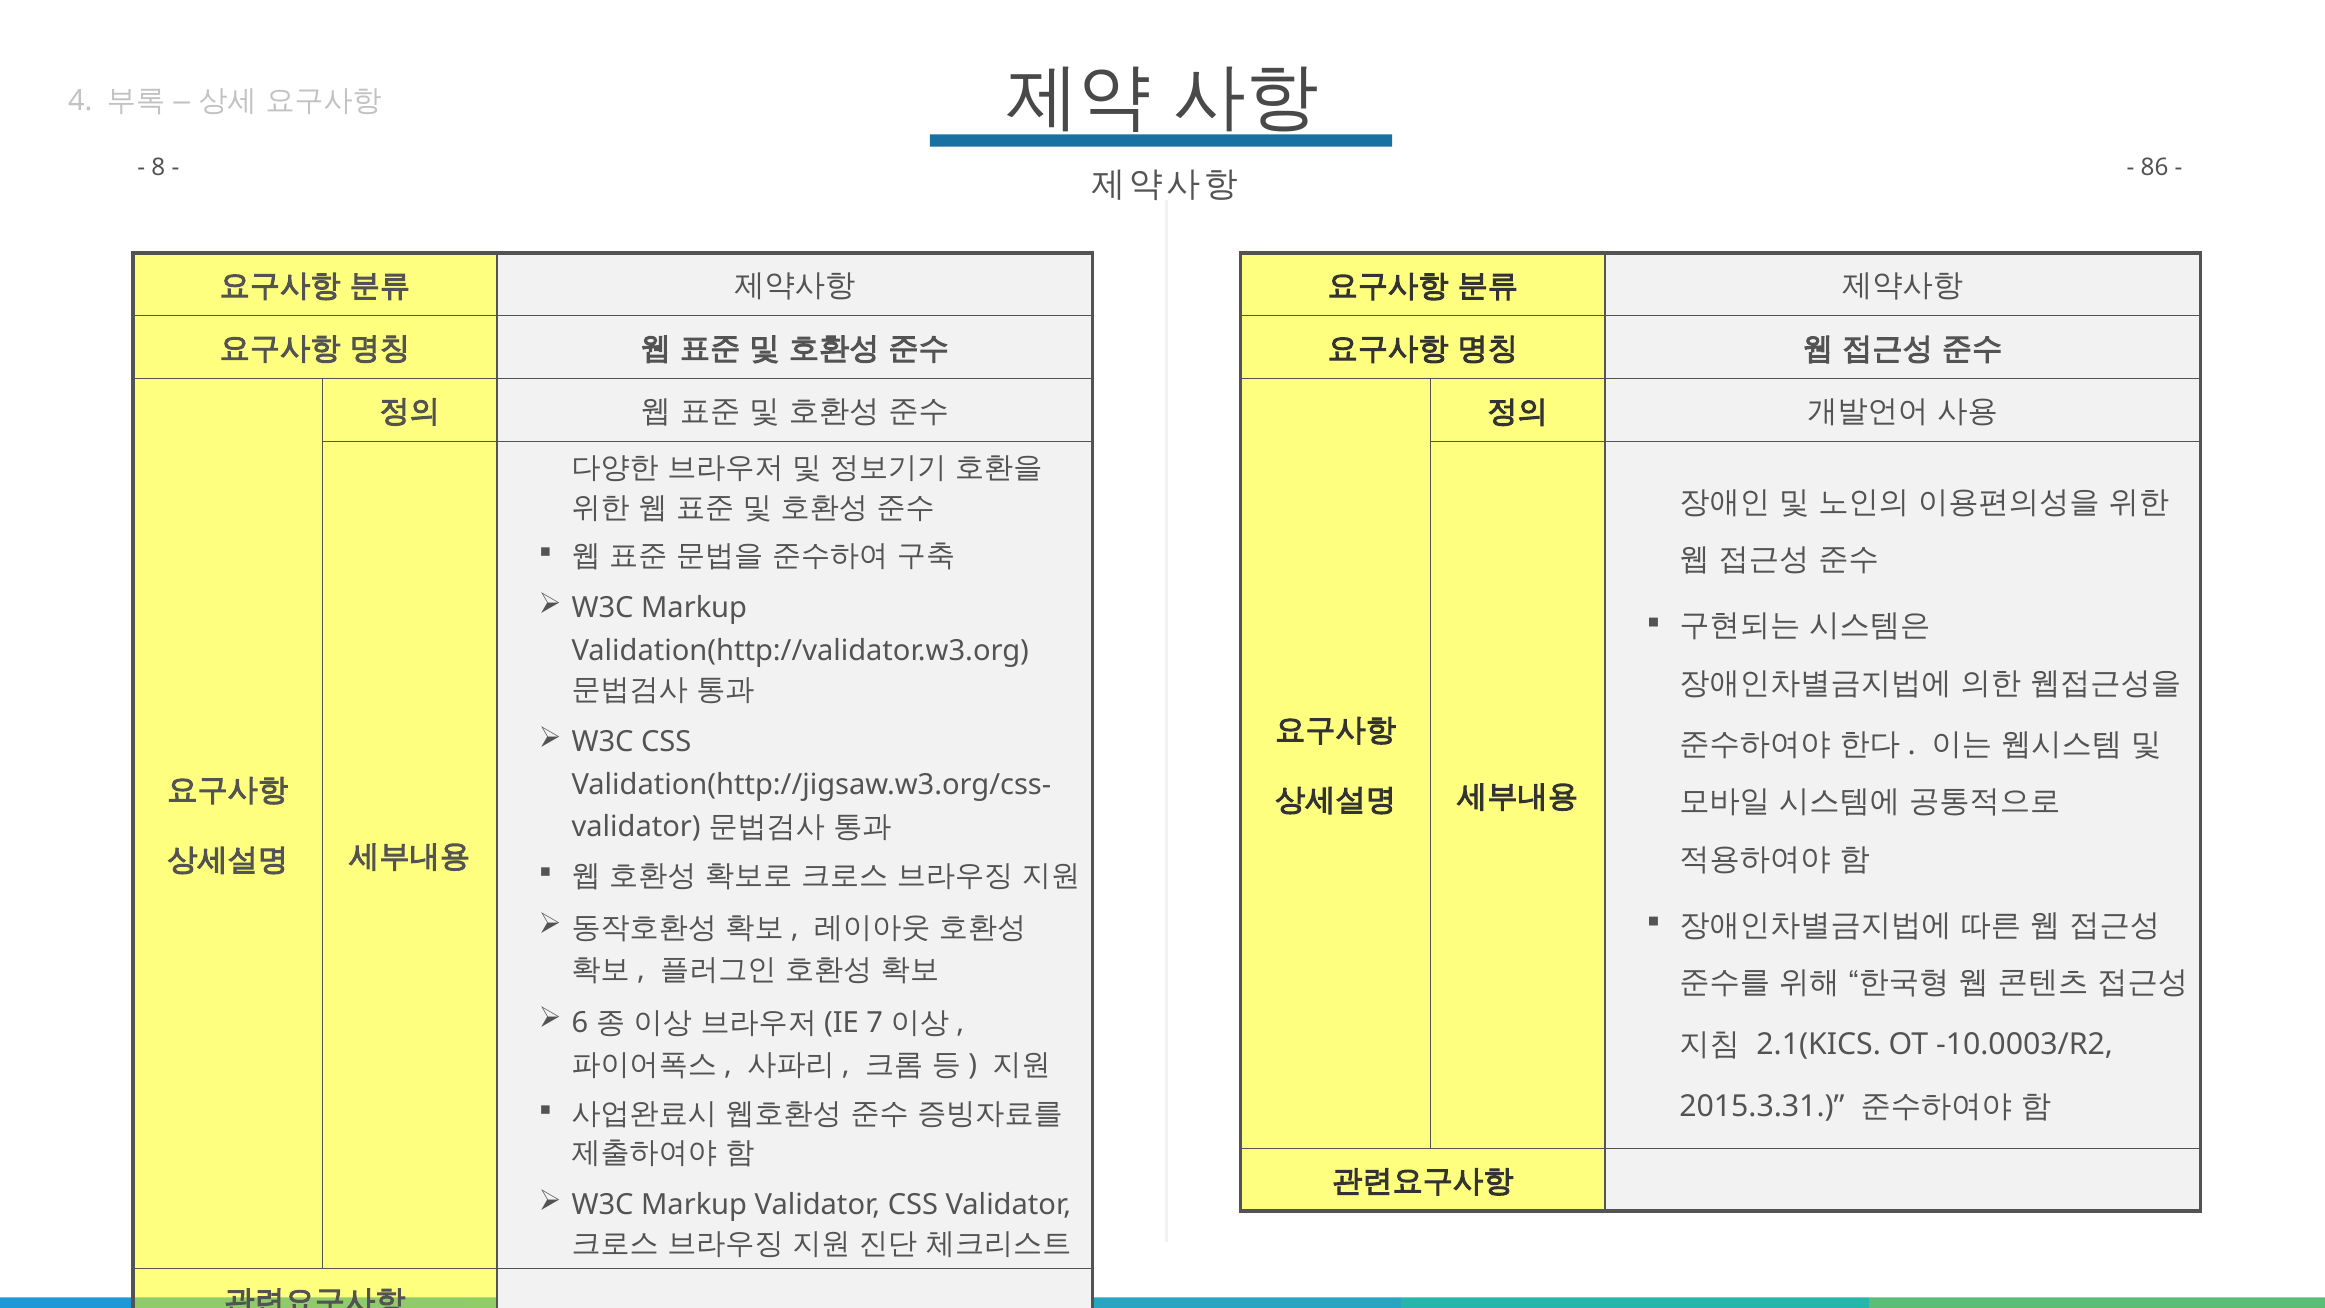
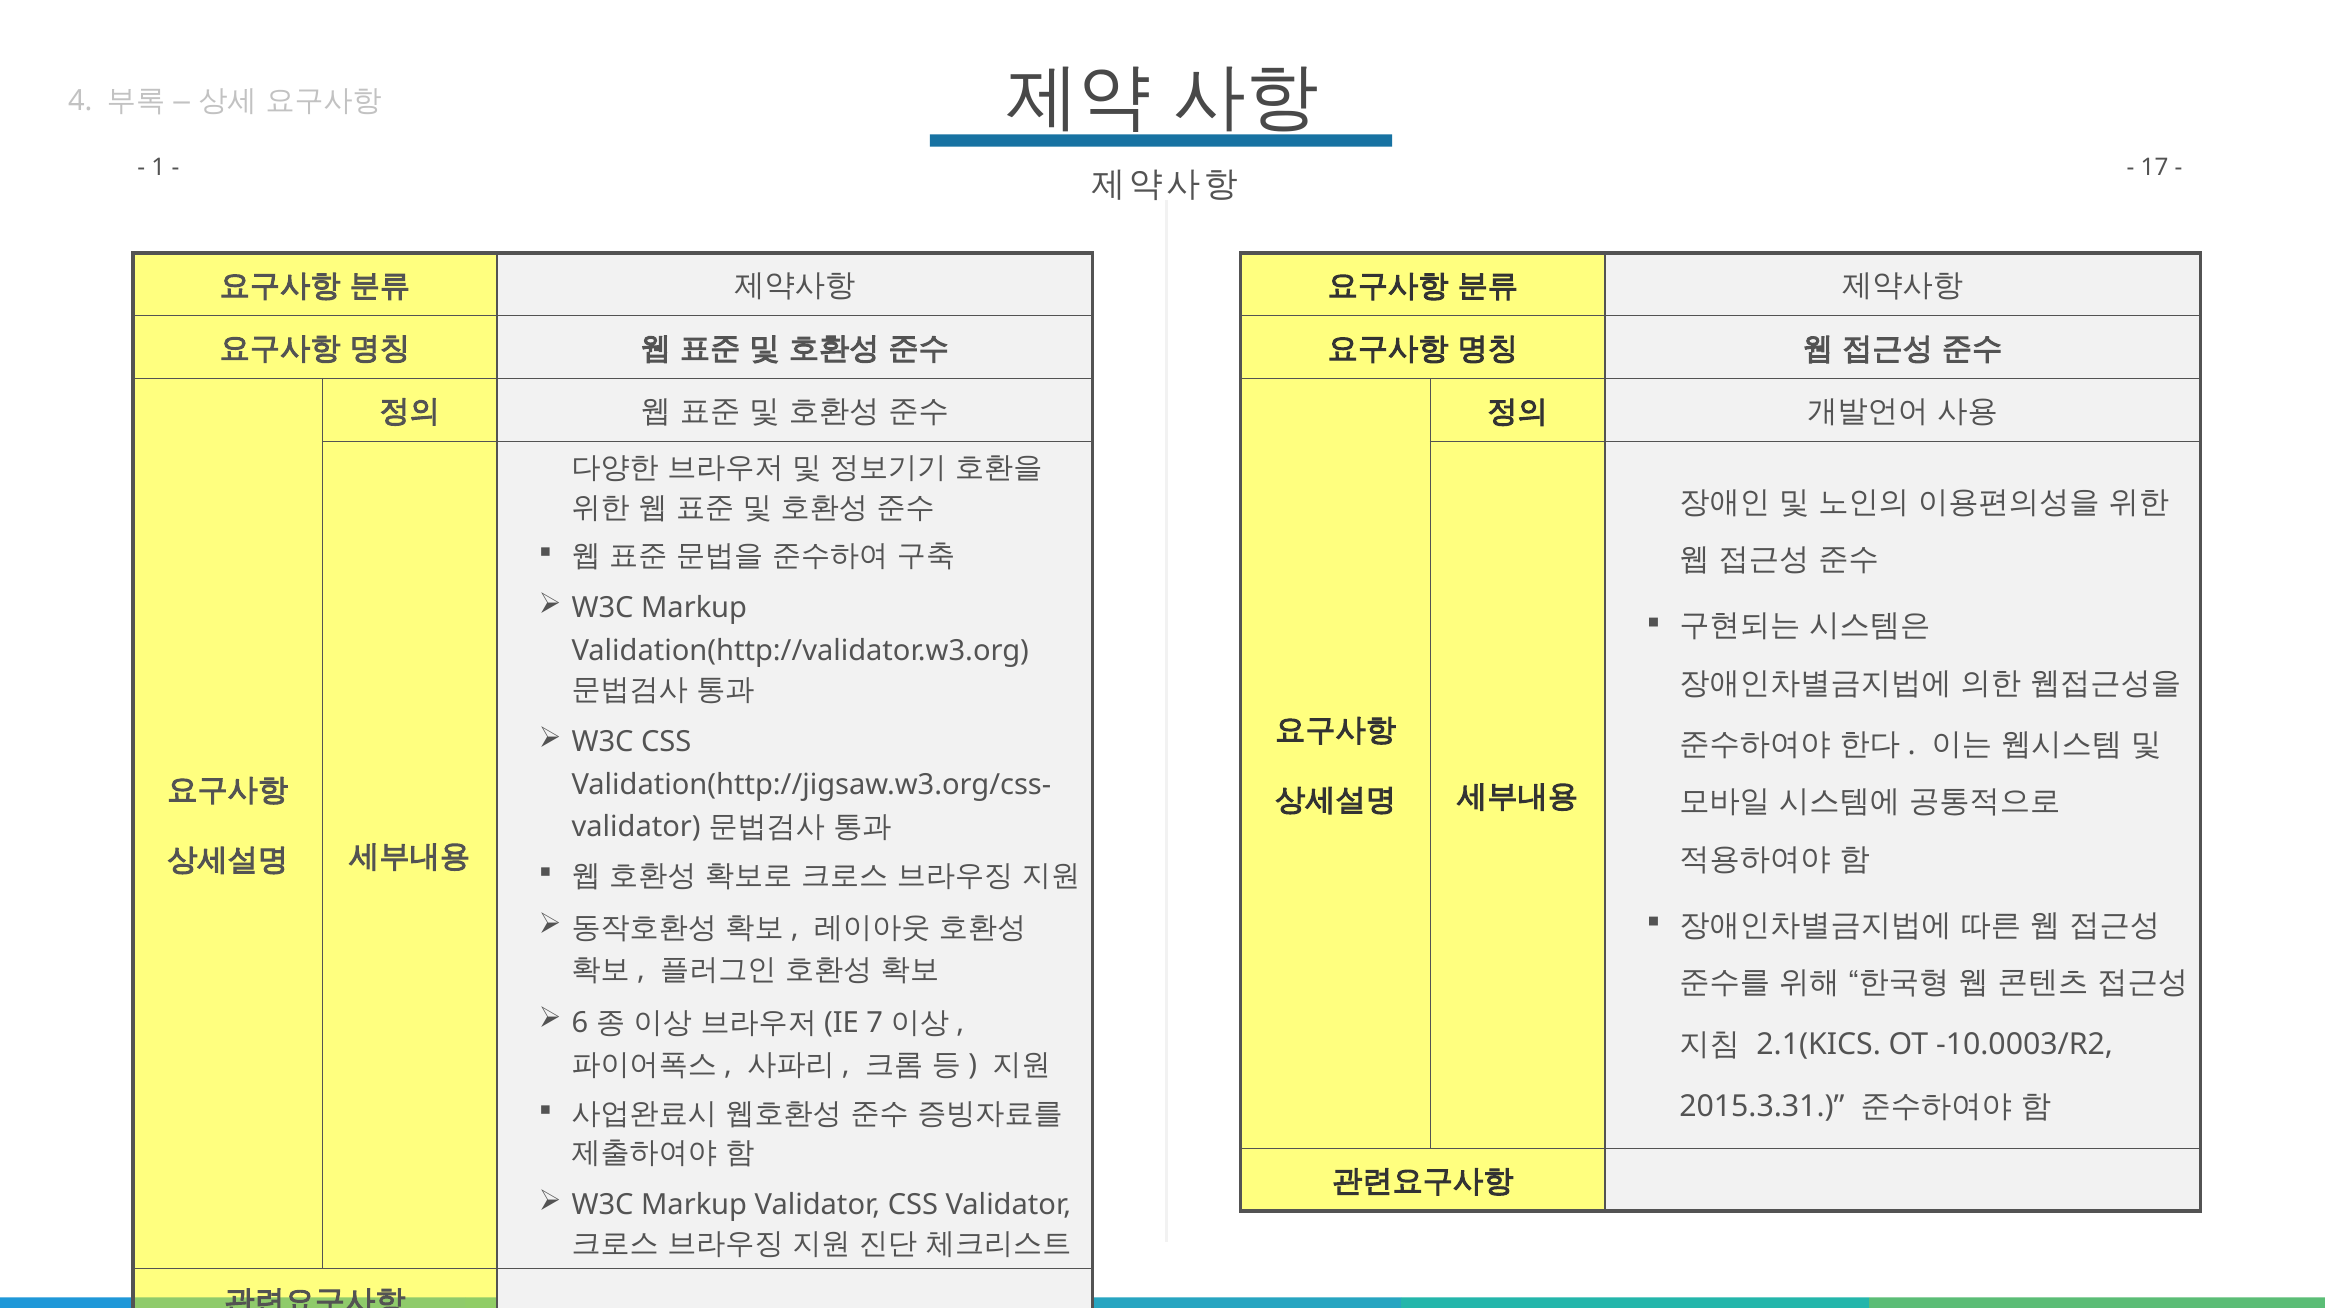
8: 8 -> 1
86: 86 -> 17
